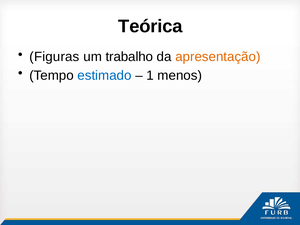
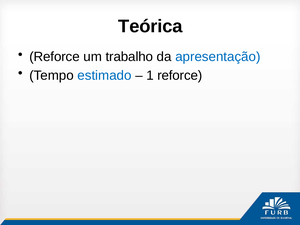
Figuras at (54, 57): Figuras -> Reforce
apresentação colour: orange -> blue
1 menos: menos -> reforce
